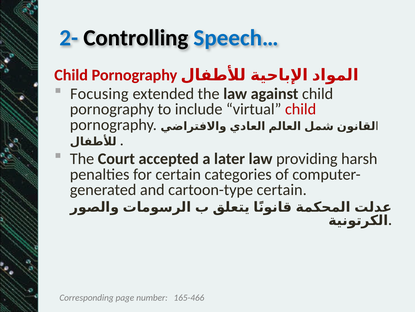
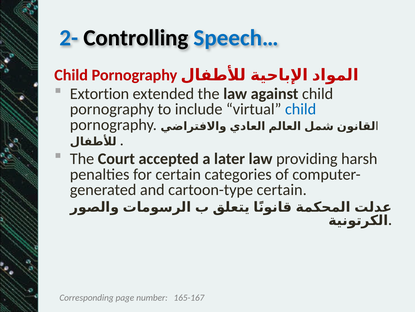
Focusing: Focusing -> Extortion
child at (301, 109) colour: red -> blue
165-466: 165-466 -> 165-167
